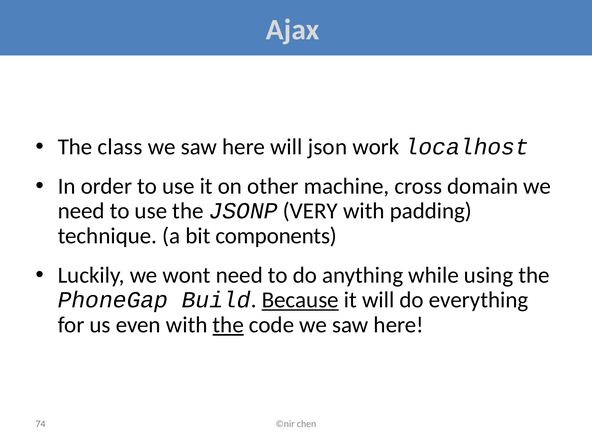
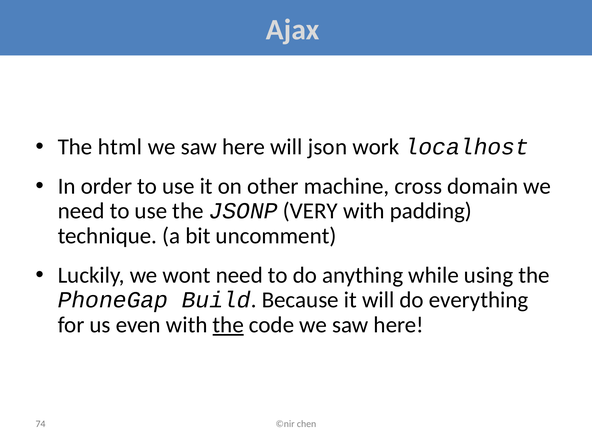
class: class -> html
components: components -> uncomment
Because underline: present -> none
